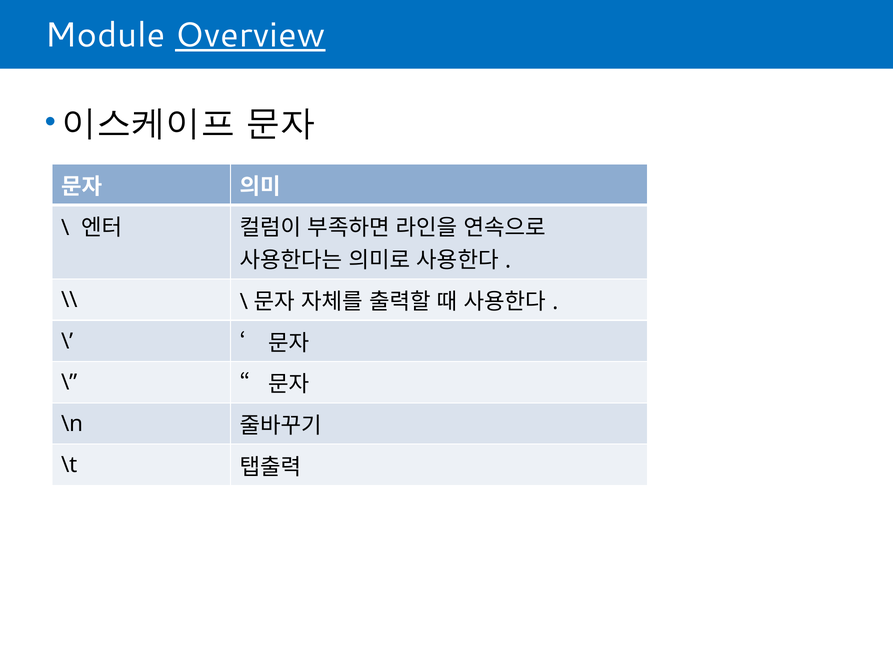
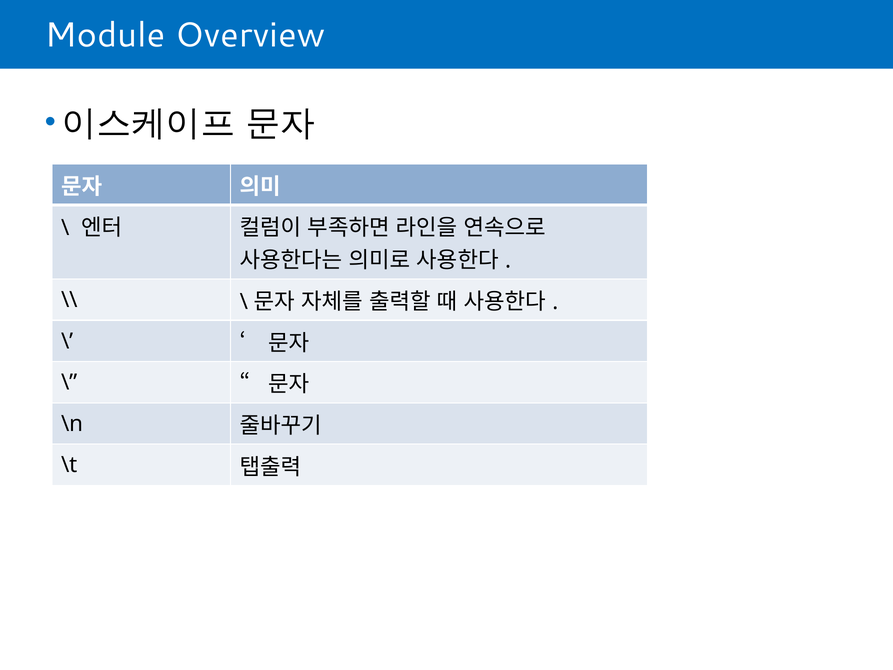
Overview underline: present -> none
